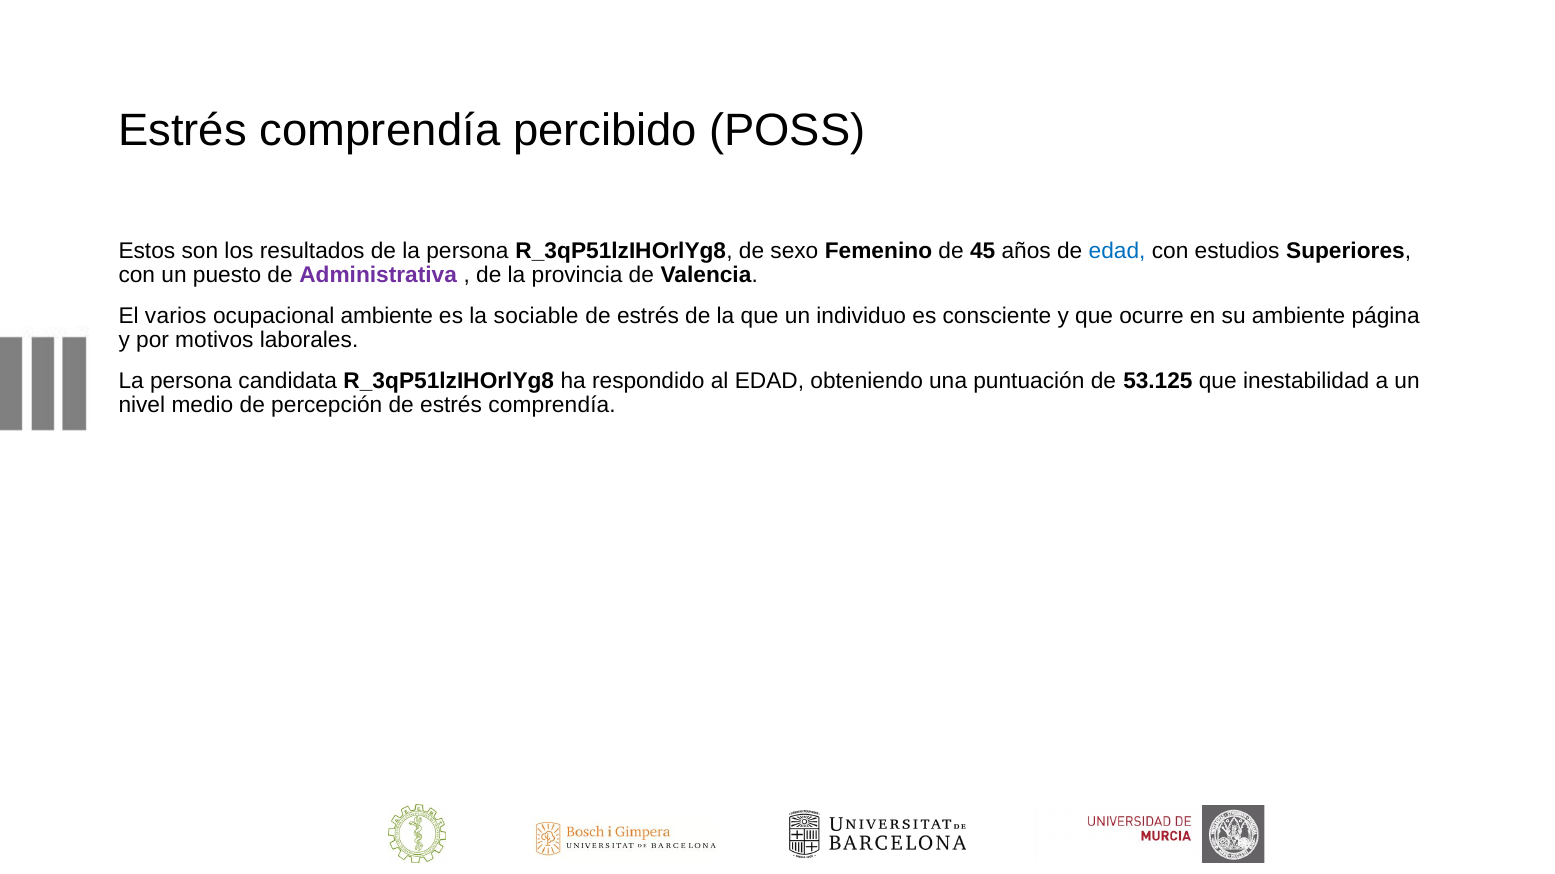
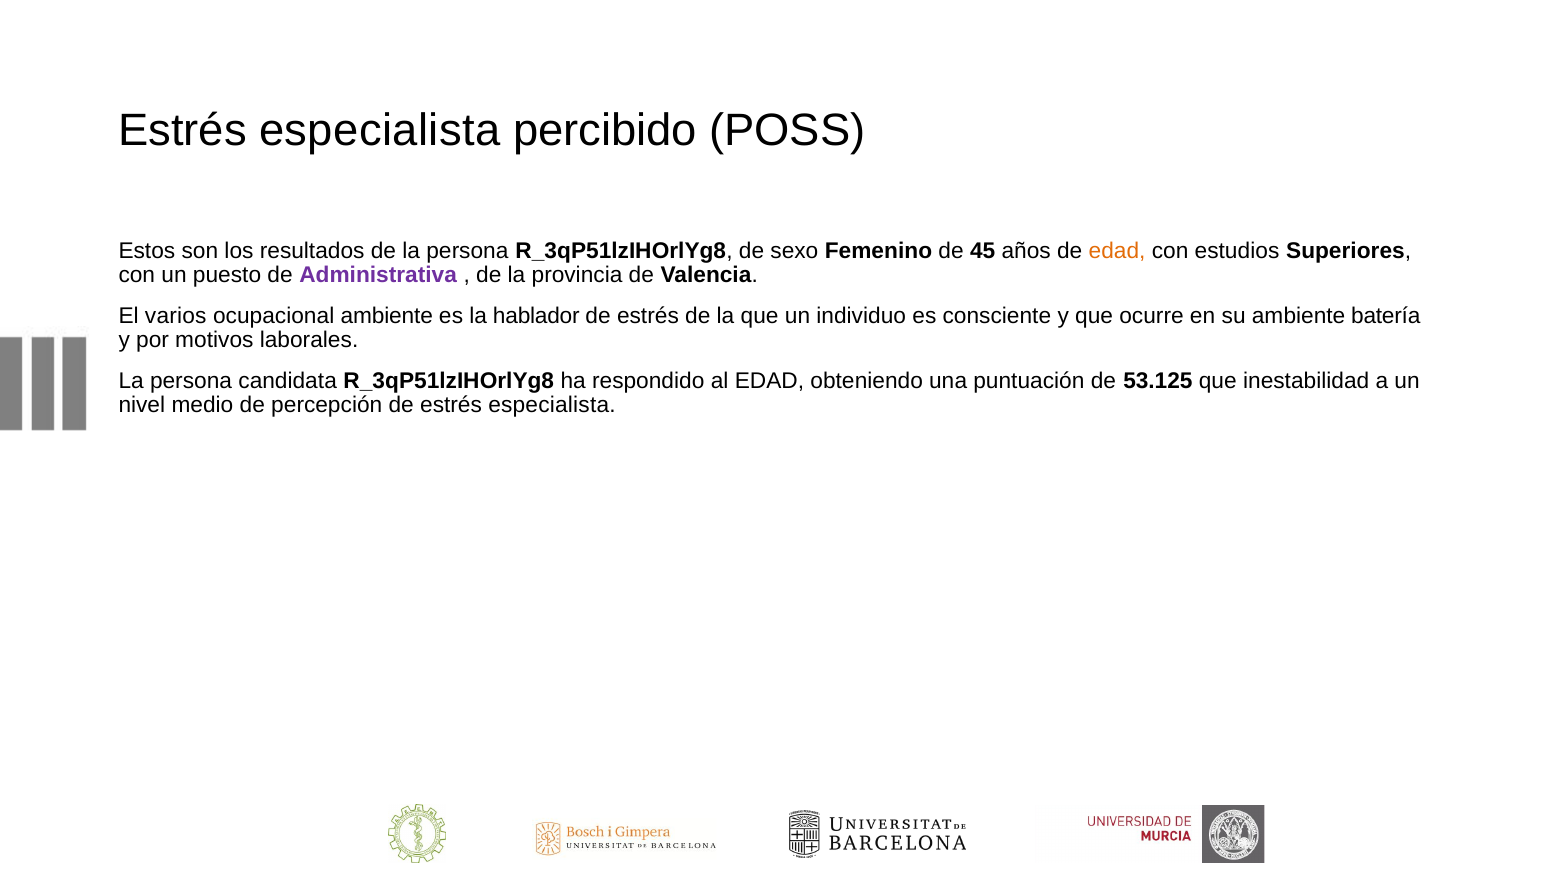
comprendía at (380, 131): comprendía -> especialista
edad at (1117, 251) colour: blue -> orange
sociable: sociable -> hablador
página: página -> batería
de estrés comprendía: comprendía -> especialista
